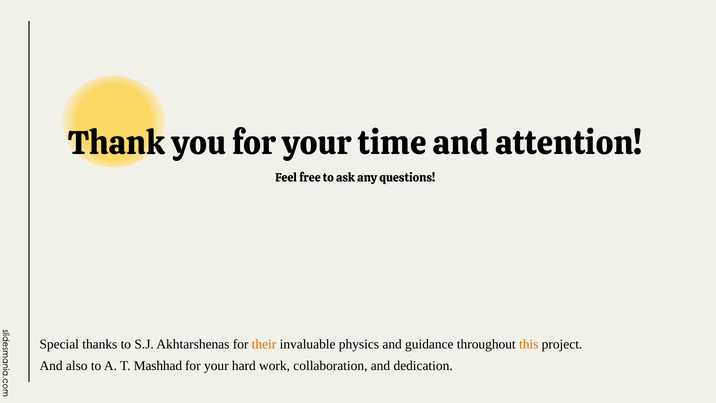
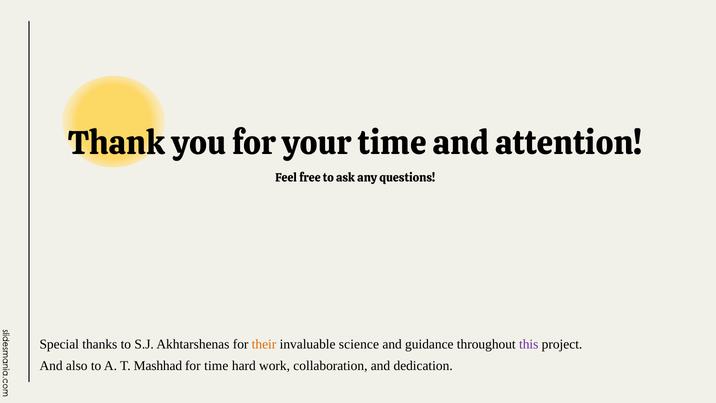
physics: physics -> science
this colour: orange -> purple
your at (216, 366): your -> time
